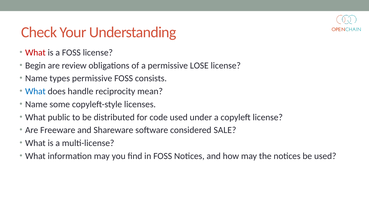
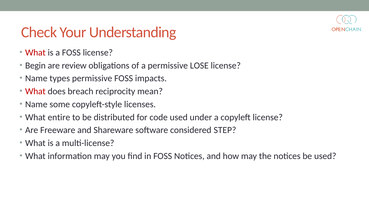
consists: consists -> impacts
What at (35, 91) colour: blue -> red
handle: handle -> breach
public: public -> entire
SALE: SALE -> STEP
